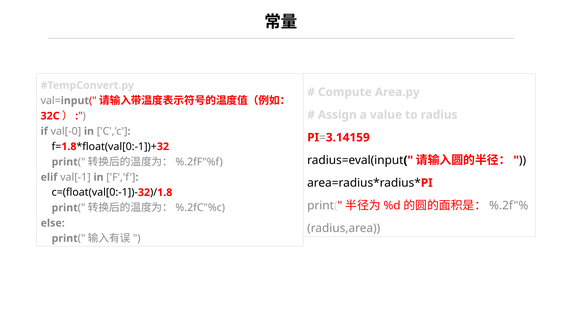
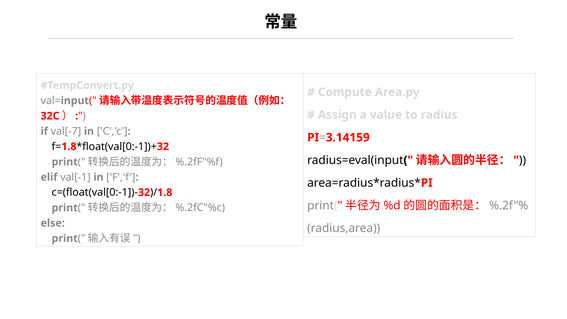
val[-0: val[-0 -> val[-7
